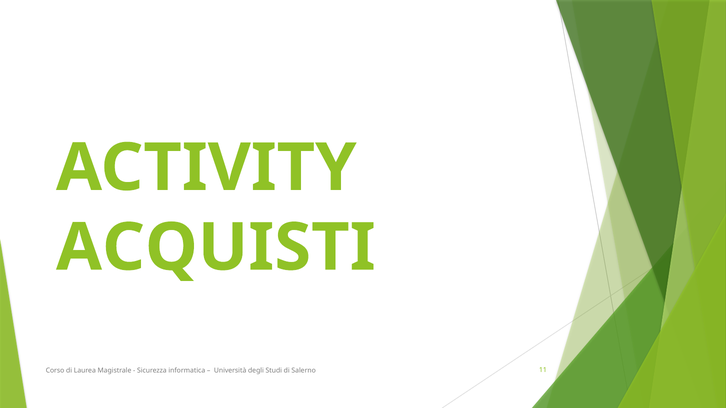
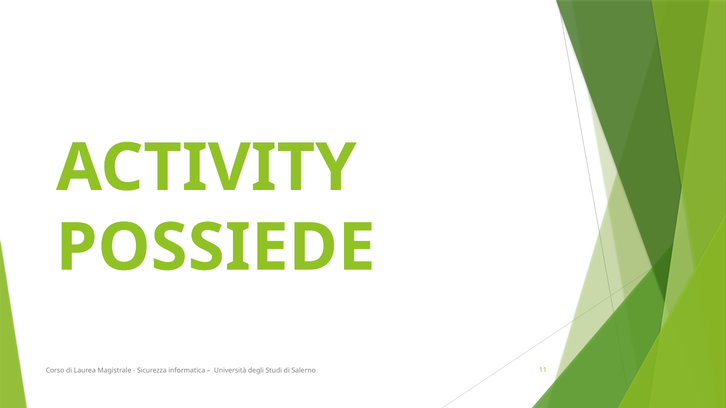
ACQUISTI: ACQUISTI -> POSSIEDE
